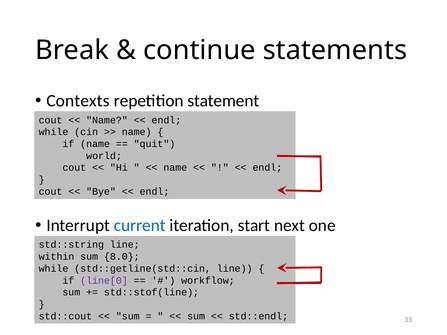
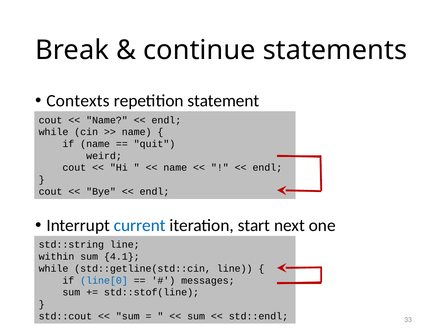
world: world -> weird
8.0: 8.0 -> 4.1
line[0 colour: purple -> blue
workflow: workflow -> messages
